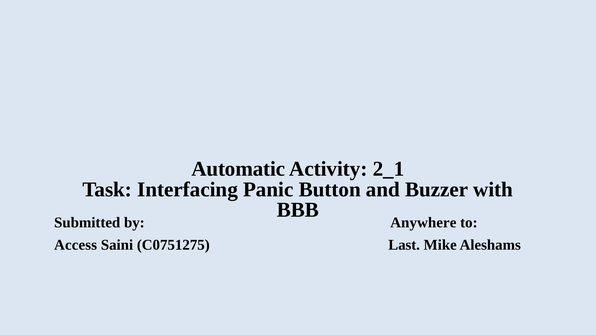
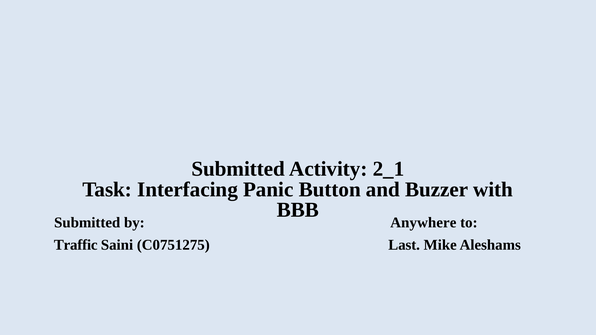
Automatic at (238, 169): Automatic -> Submitted
Access: Access -> Traffic
